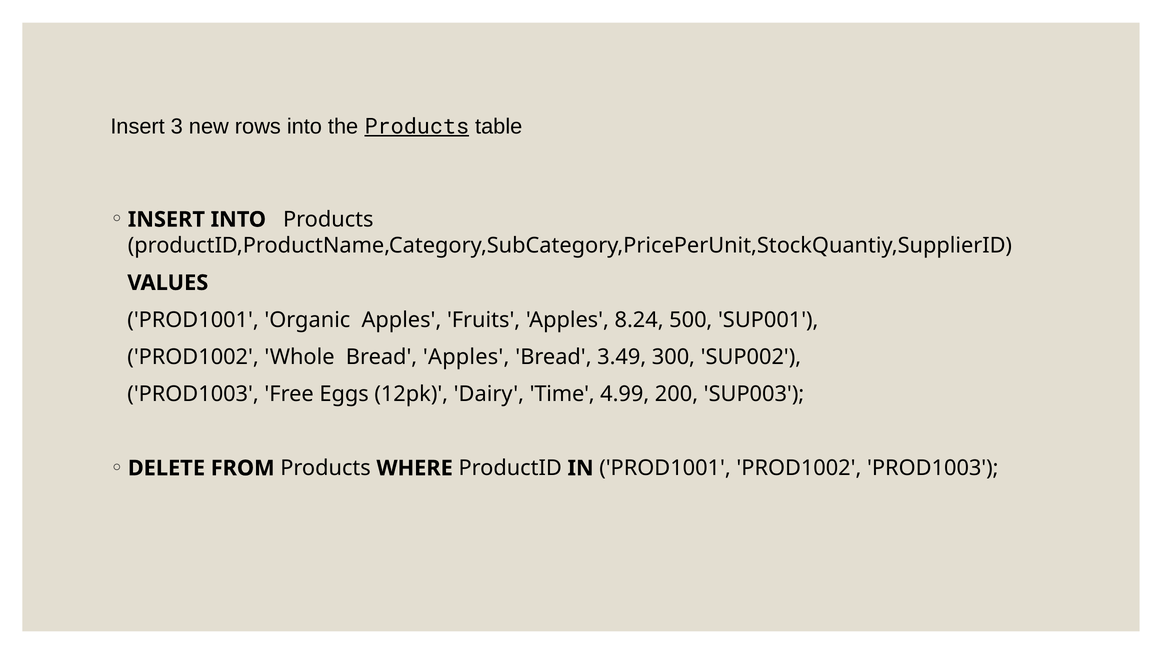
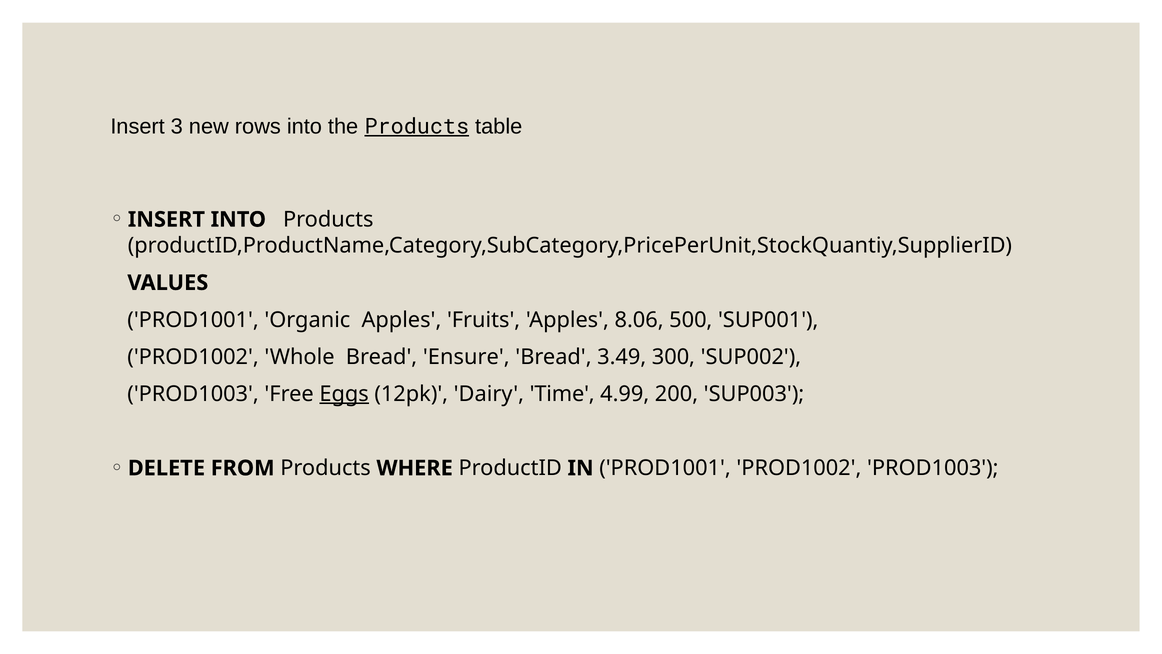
8.24: 8.24 -> 8.06
Bread Apples: Apples -> Ensure
Eggs underline: none -> present
